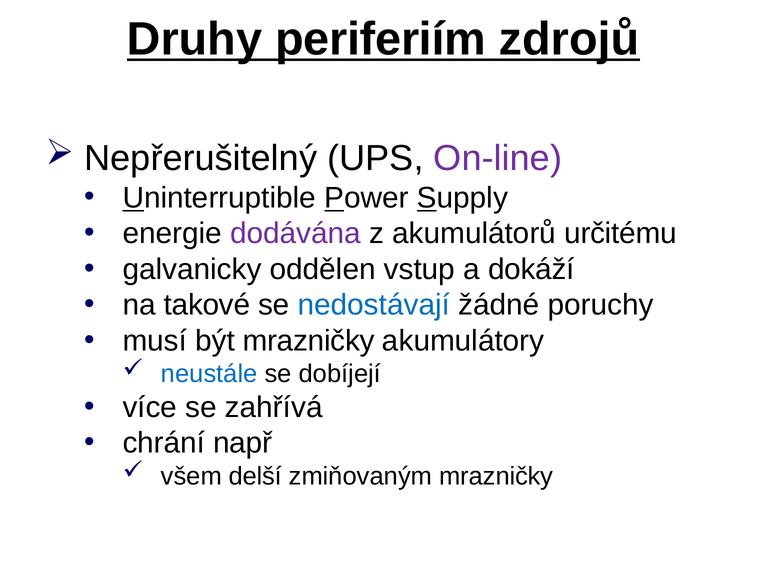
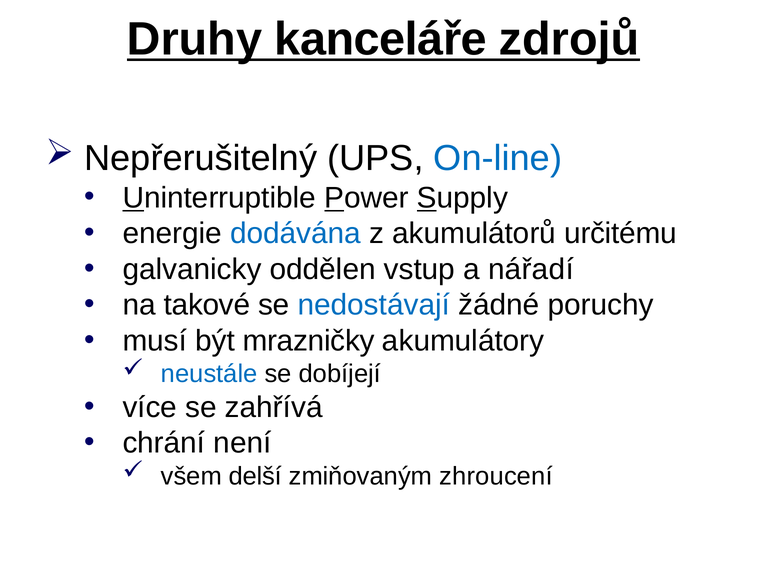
periferiím: periferiím -> kanceláře
On-line colour: purple -> blue
dodávána colour: purple -> blue
dokáží: dokáží -> nářadí
např: např -> není
zmiňovaným mrazničky: mrazničky -> zhroucení
